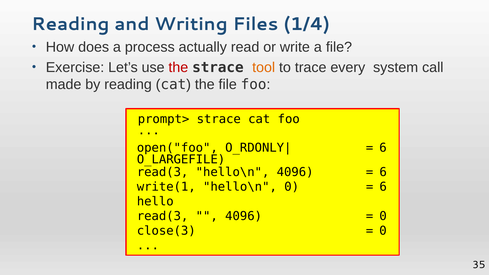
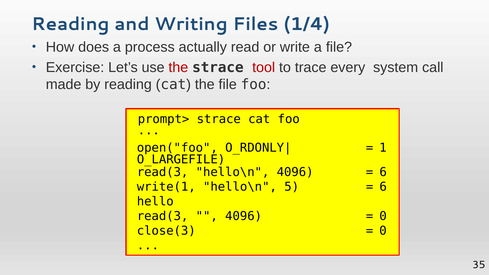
tool colour: orange -> red
6 at (383, 148): 6 -> 1
hello\n 0: 0 -> 5
